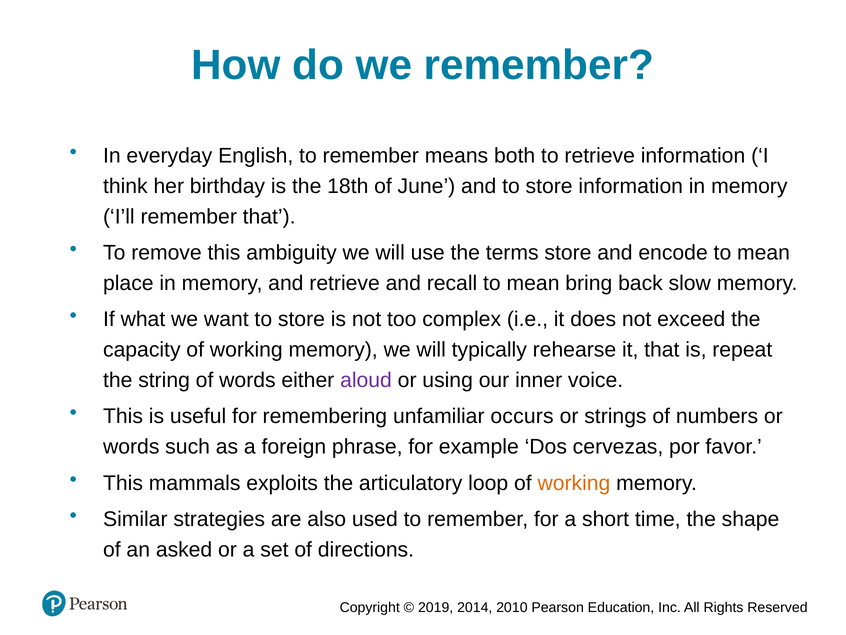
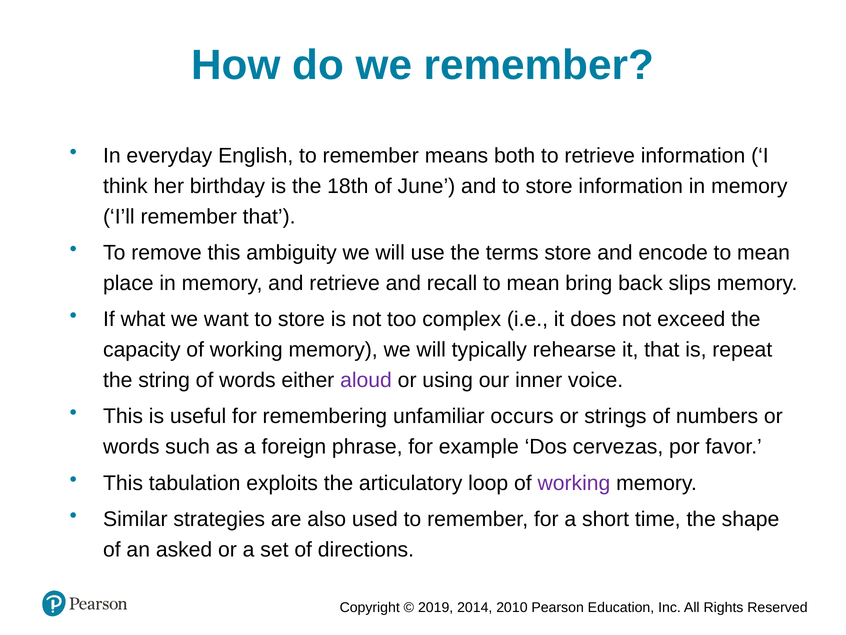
slow: slow -> slips
mammals: mammals -> tabulation
working at (574, 483) colour: orange -> purple
